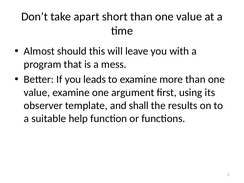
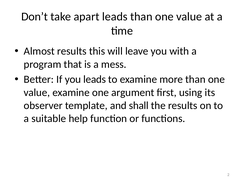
apart short: short -> leads
Almost should: should -> results
